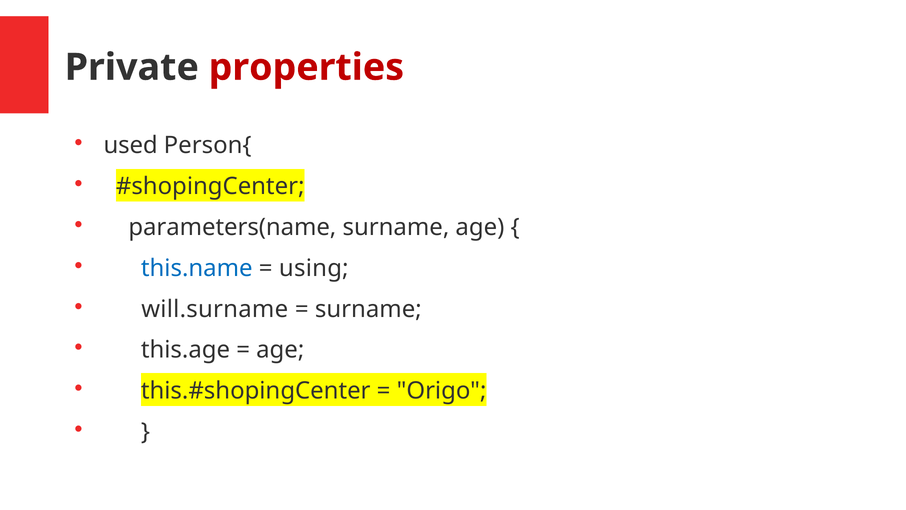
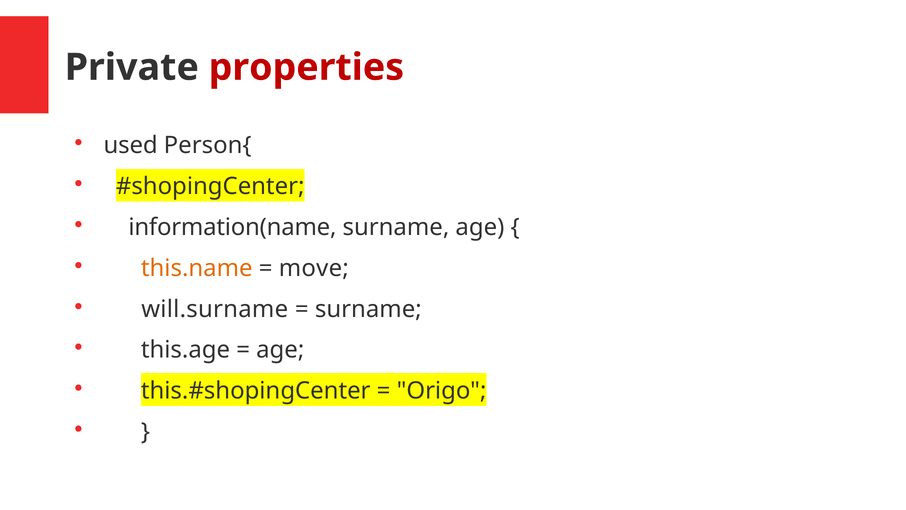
parameters(name: parameters(name -> information(name
this.name colour: blue -> orange
using: using -> move
